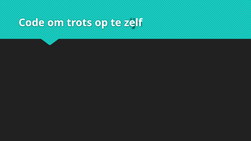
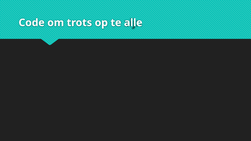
zelf: zelf -> alle
